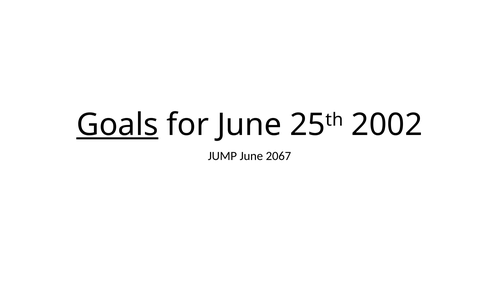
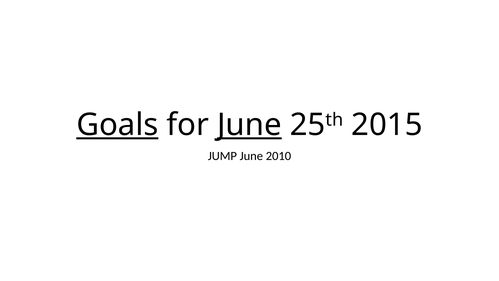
June at (249, 125) underline: none -> present
2002: 2002 -> 2015
2067: 2067 -> 2010
